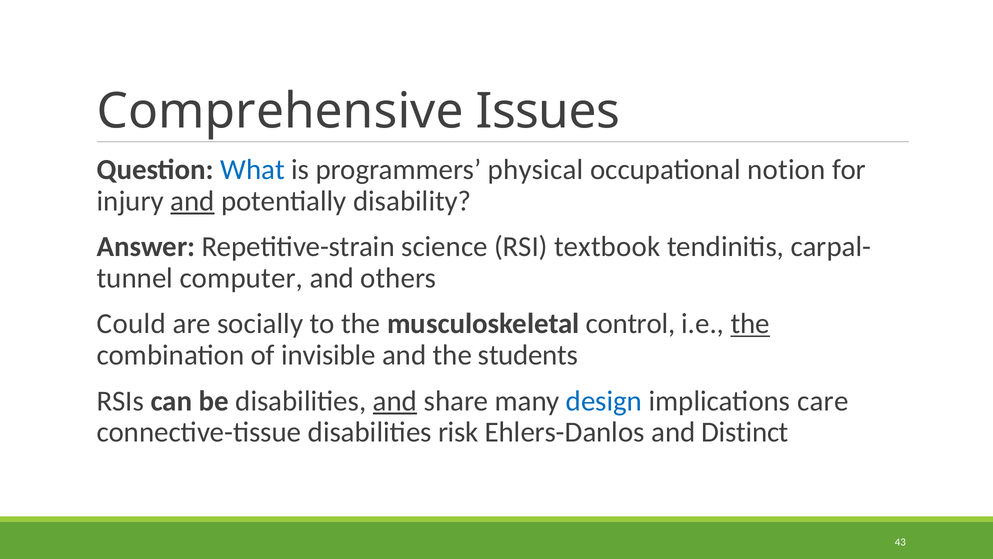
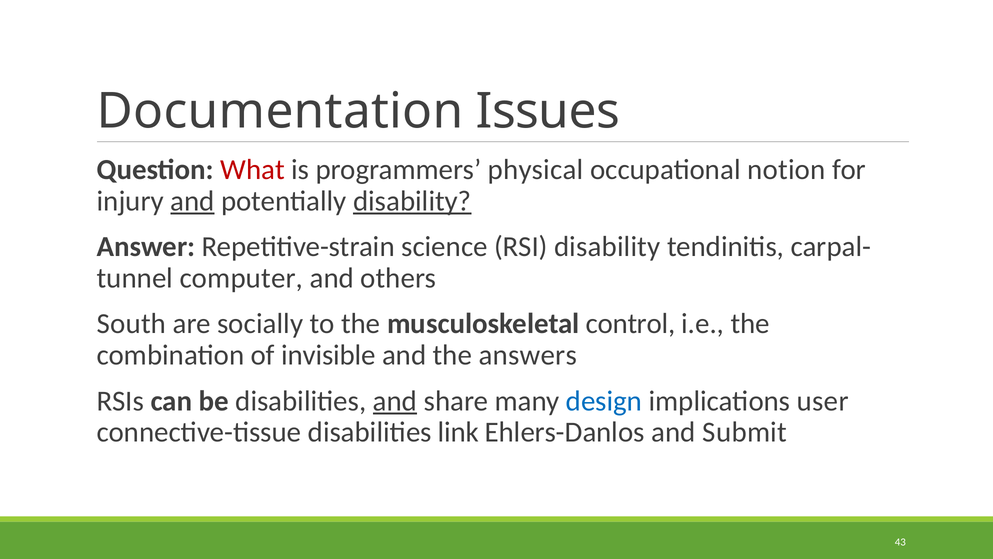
Comprehensive: Comprehensive -> Documentation
What colour: blue -> red
disability at (412, 201) underline: none -> present
RSI textbook: textbook -> disability
Could: Could -> South
the at (750, 324) underline: present -> none
students: students -> answers
care: care -> user
risk: risk -> link
Distinct: Distinct -> Submit
